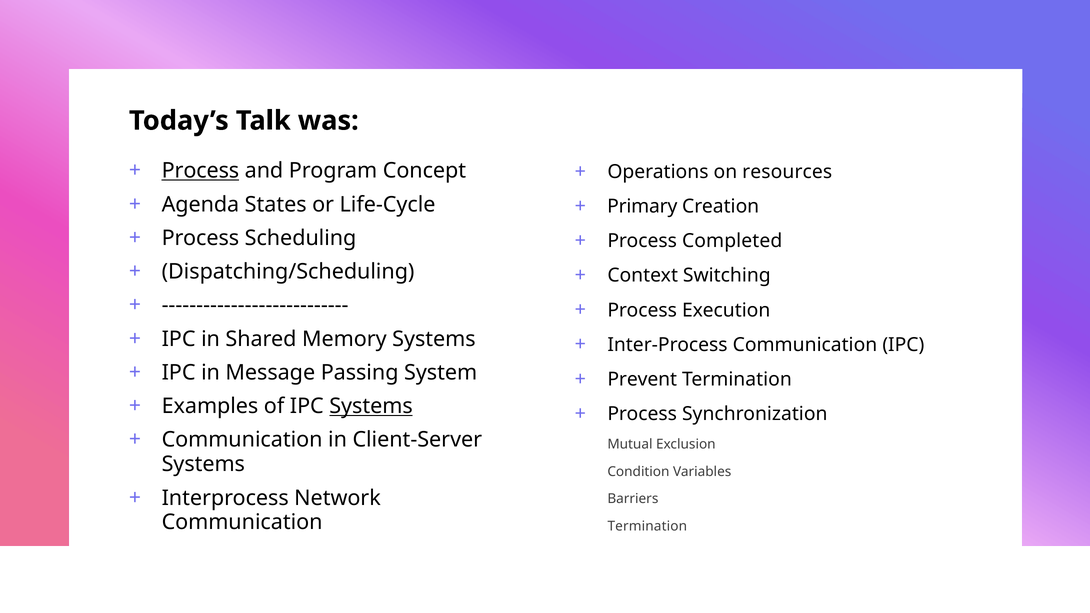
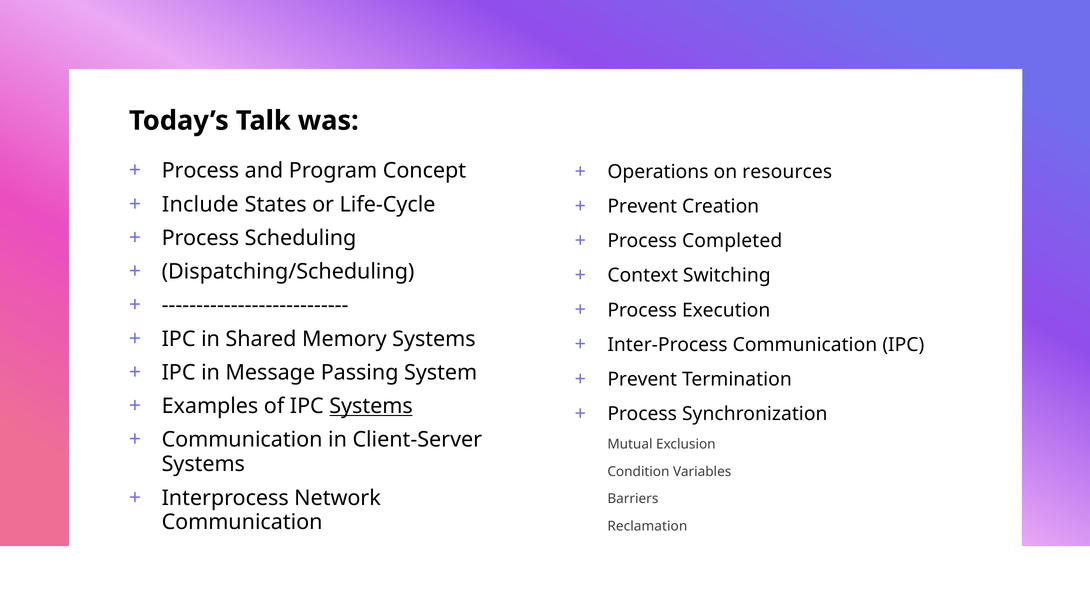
Process at (200, 171) underline: present -> none
Agenda: Agenda -> Include
Primary at (642, 207): Primary -> Prevent
Termination at (647, 526): Termination -> Reclamation
